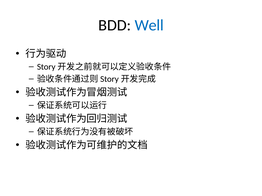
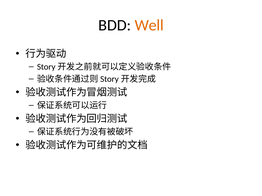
Well colour: blue -> orange
